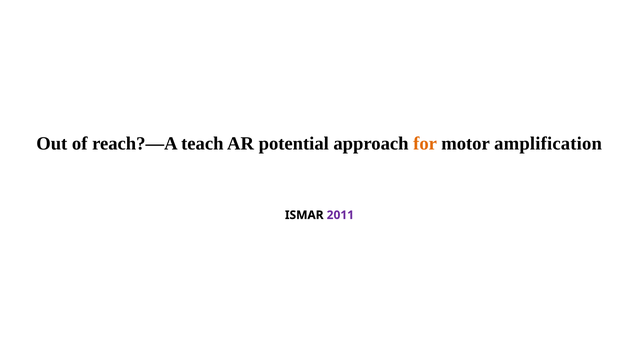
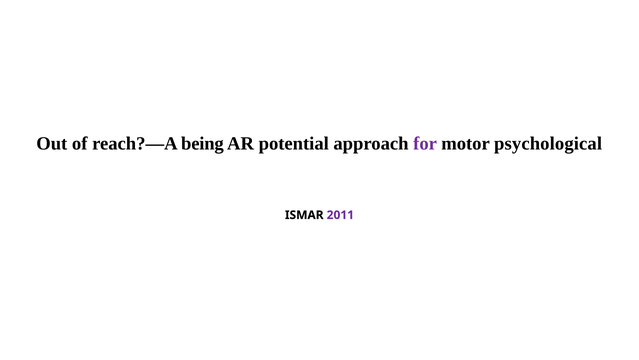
teach: teach -> being
for colour: orange -> purple
amplification: amplification -> psychological
